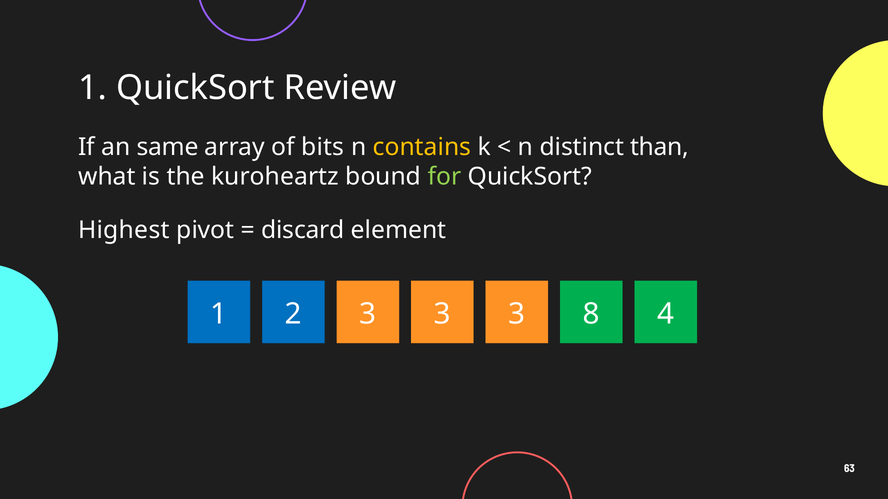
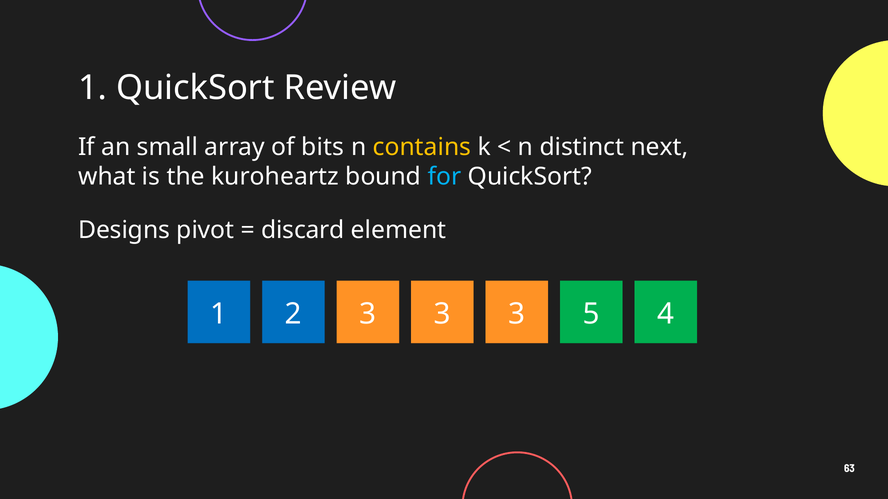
same: same -> small
than: than -> next
for colour: light green -> light blue
Highest: Highest -> Designs
8: 8 -> 5
